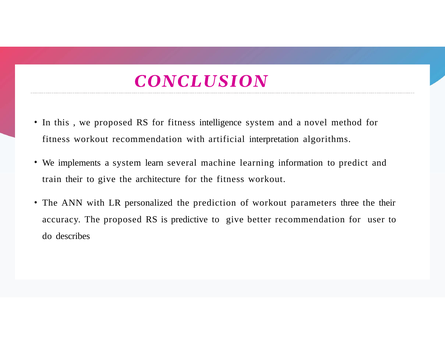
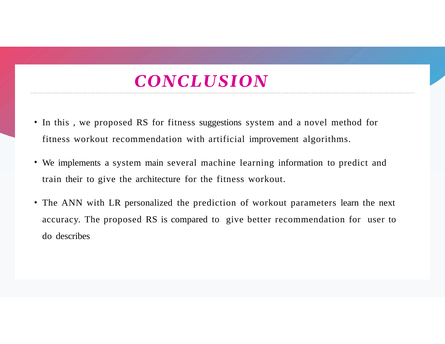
intelligence: intelligence -> suggestions
interpretation: interpretation -> improvement
learn: learn -> main
three: three -> learn
the their: their -> next
predictive: predictive -> compared
